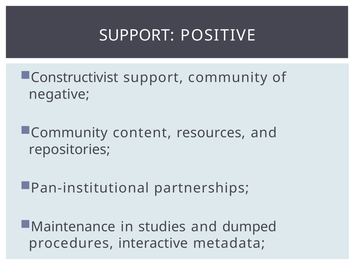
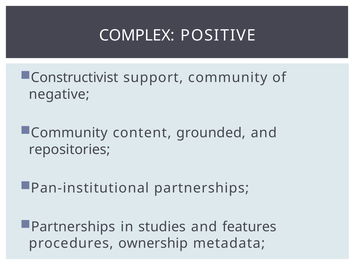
SUPPORT at (137, 35): SUPPORT -> COMPLEX
resources: resources -> grounded
Maintenance at (73, 227): Maintenance -> Partnerships
dumped: dumped -> features
interactive: interactive -> ownership
